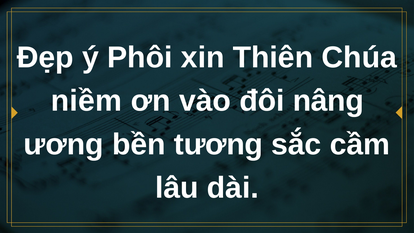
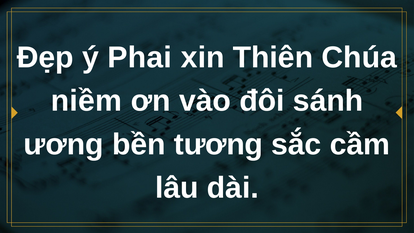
Phôi: Phôi -> Phai
nâng: nâng -> sánh
